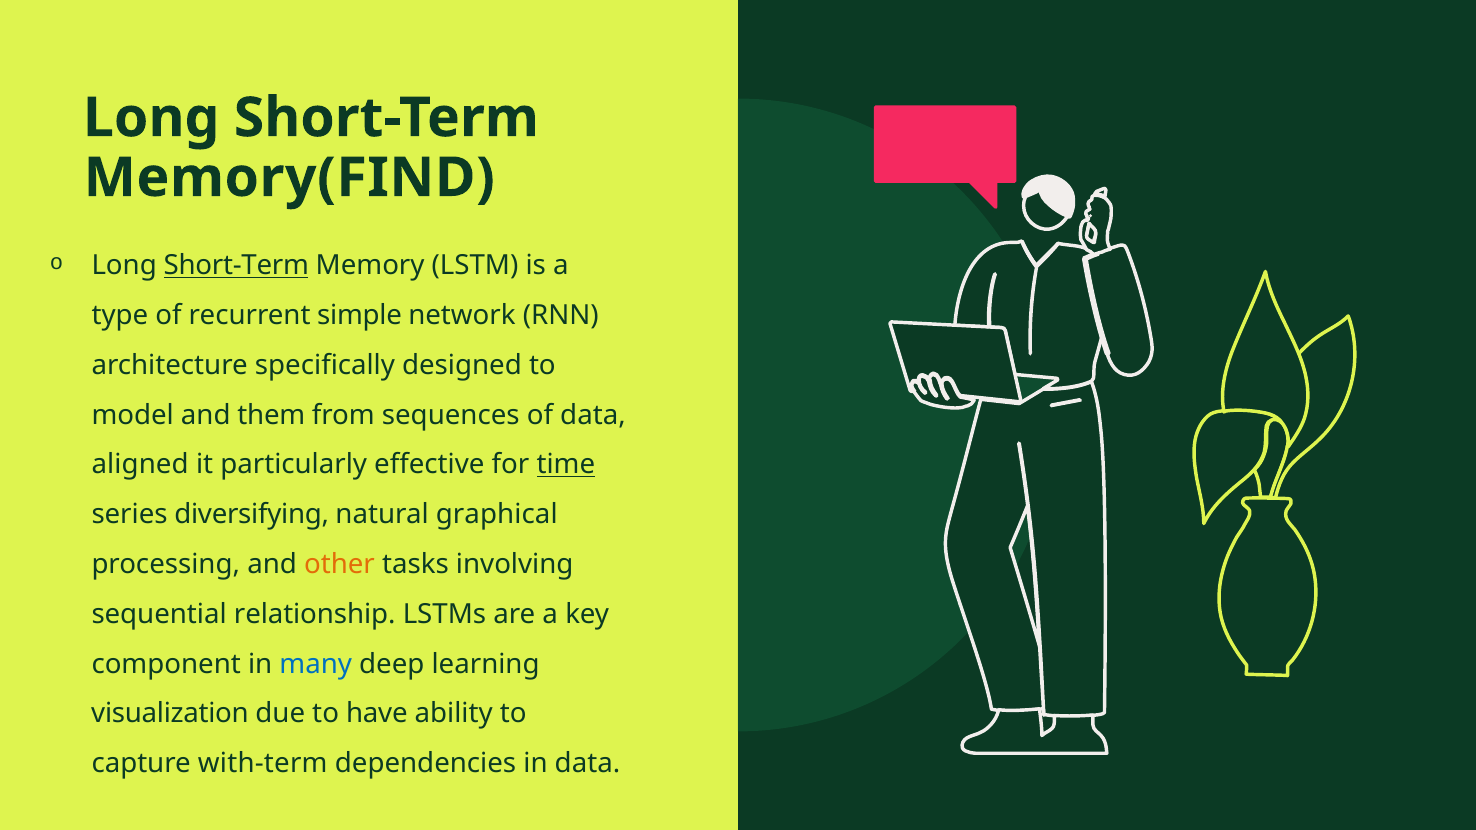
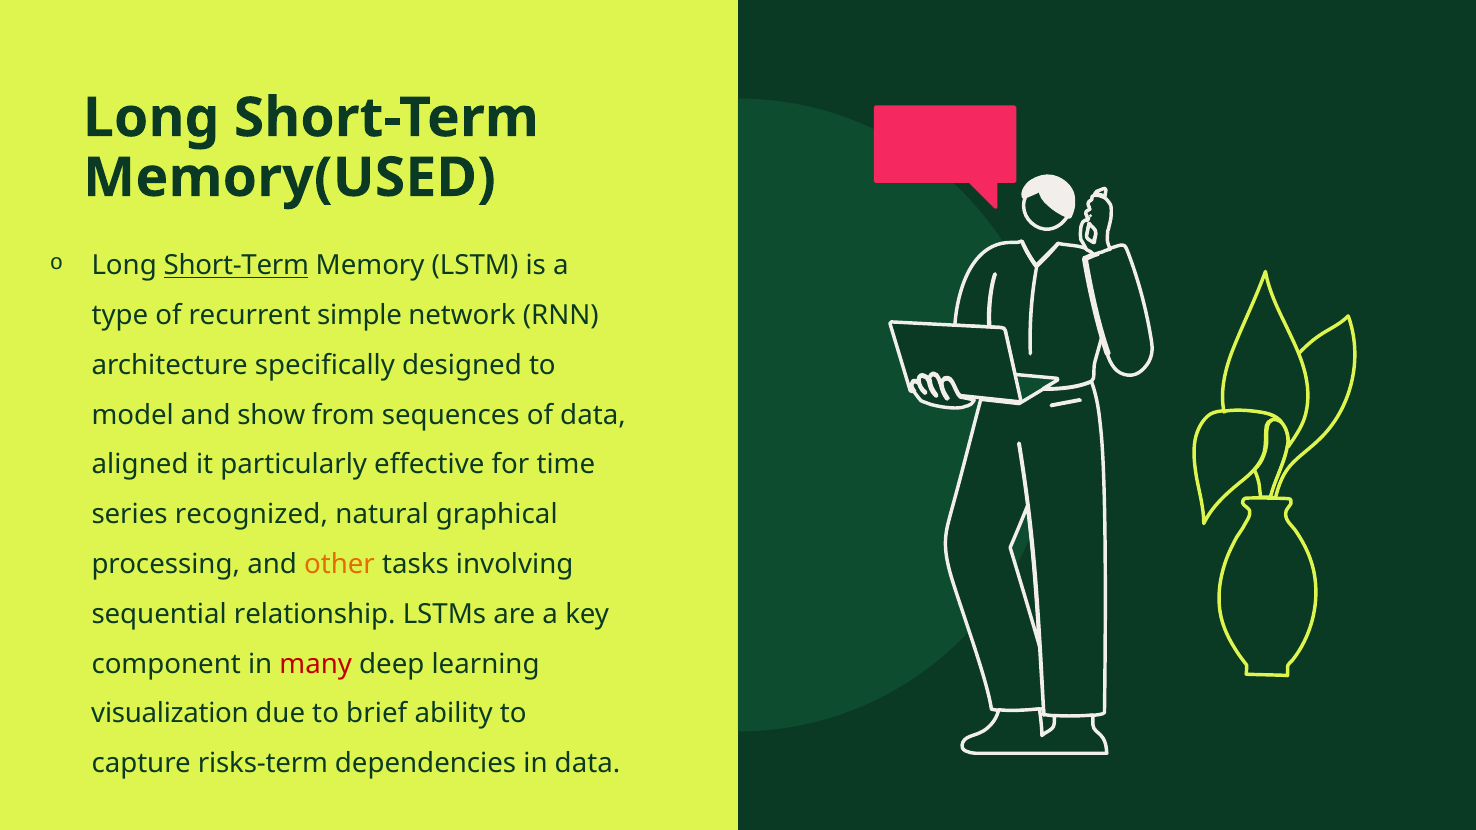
Memory(FIND: Memory(FIND -> Memory(USED
them: them -> show
time underline: present -> none
diversifying: diversifying -> recognized
many colour: blue -> red
have: have -> brief
with-term: with-term -> risks-term
